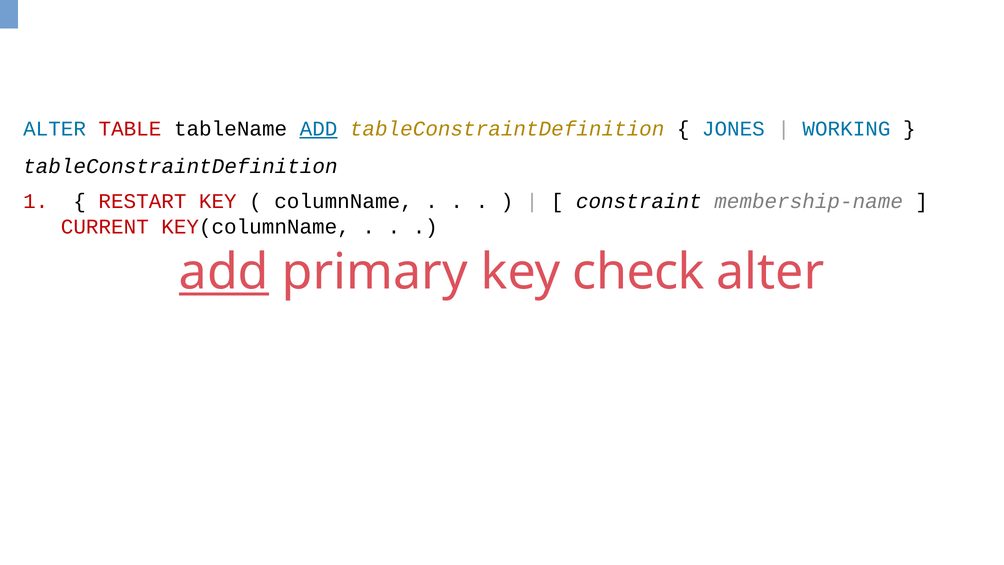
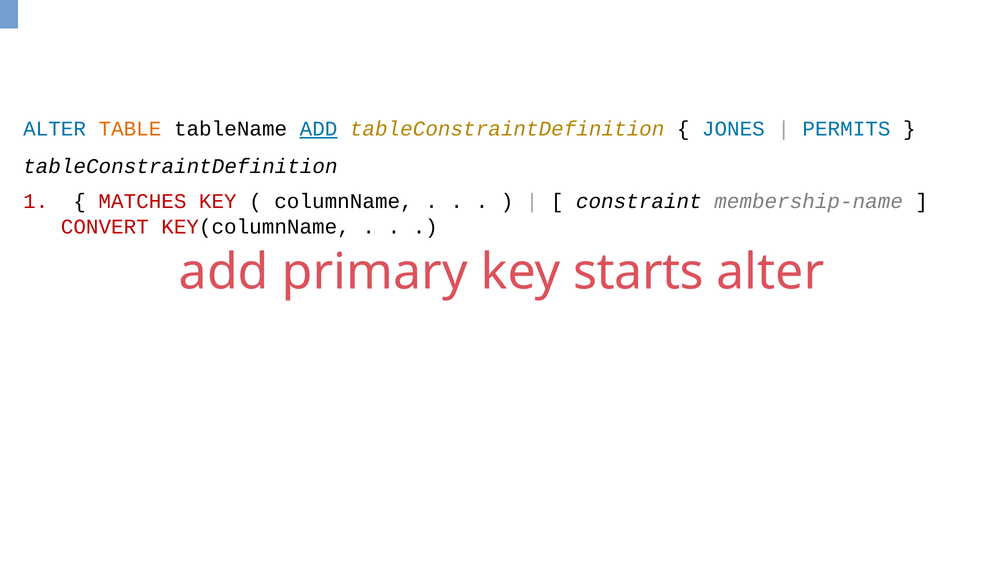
TABLE colour: red -> orange
WORKING: WORKING -> PERMITS
RESTART: RESTART -> MATCHES
CURRENT: CURRENT -> CONVERT
add at (224, 272) underline: present -> none
check: check -> starts
